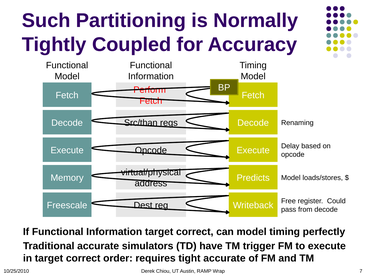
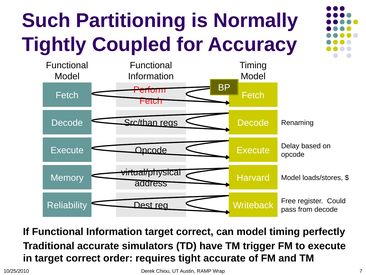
Predicts: Predicts -> Harvard
Freescale: Freescale -> Reliability
